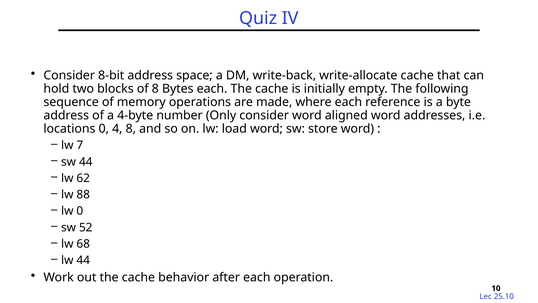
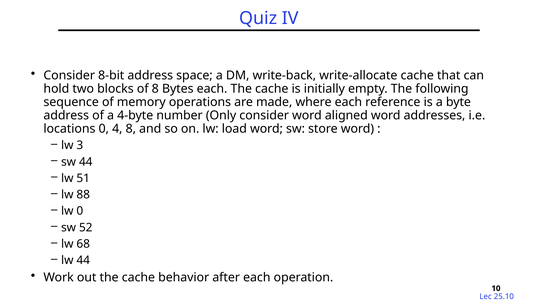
7: 7 -> 3
62: 62 -> 51
